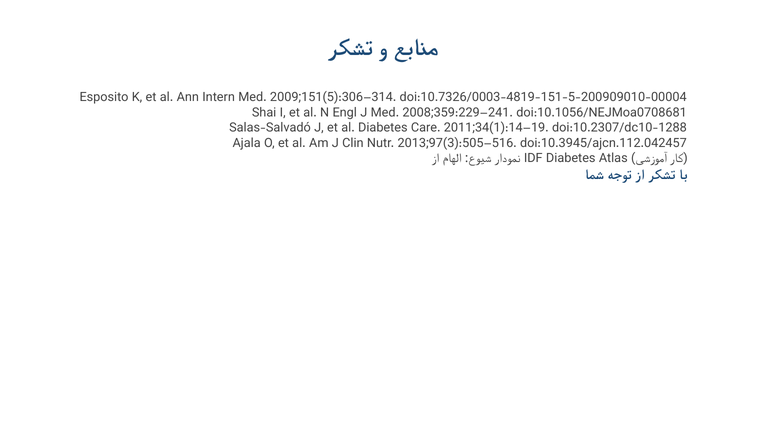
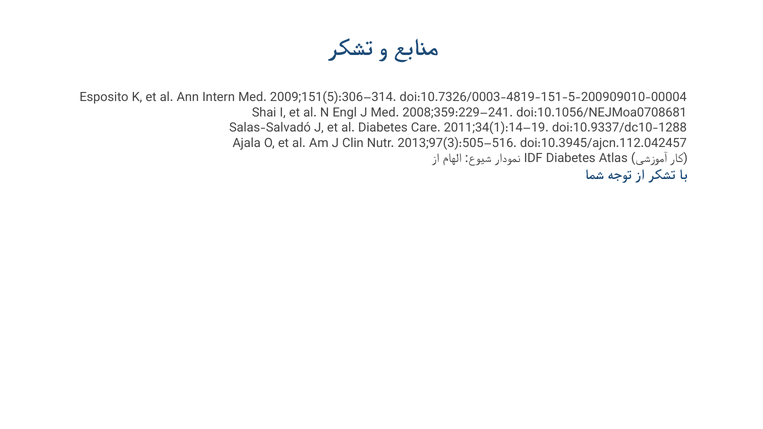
doi:10.2307/dc10-1288: doi:10.2307/dc10-1288 -> doi:10.9337/dc10-1288
